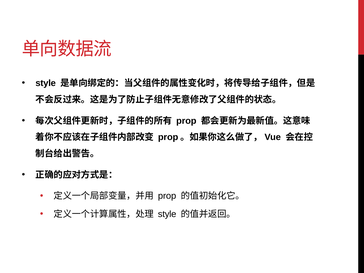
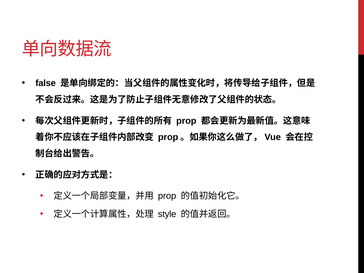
style at (46, 83): style -> false
